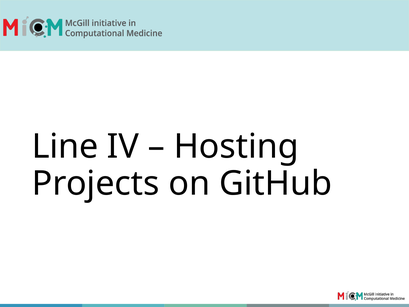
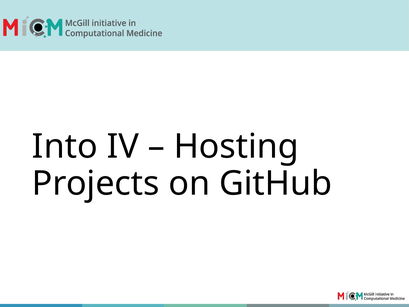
Line: Line -> Into
